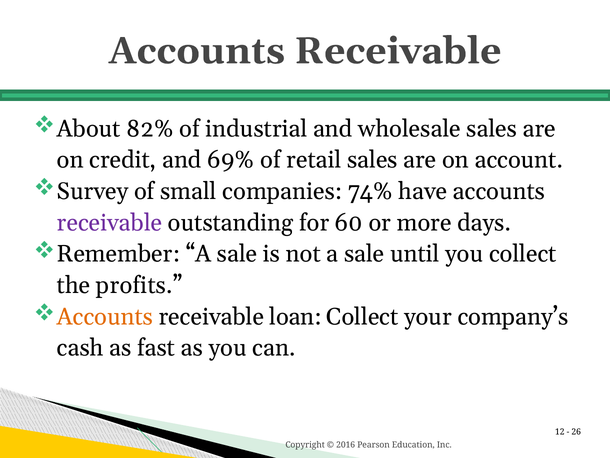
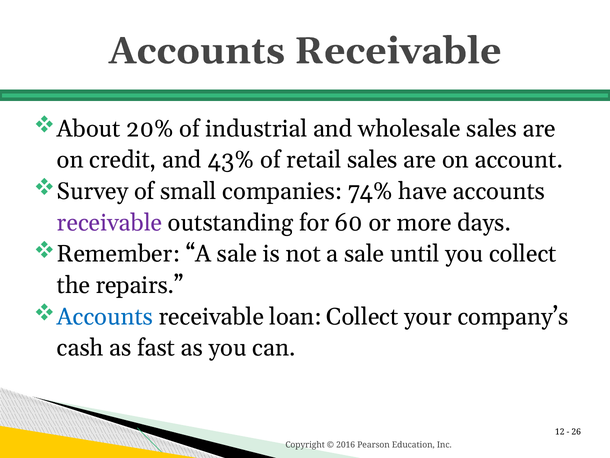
82%: 82% -> 20%
69%: 69% -> 43%
profits: profits -> repairs
Accounts at (105, 316) colour: orange -> blue
